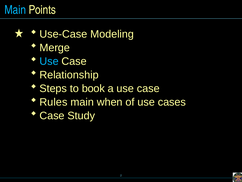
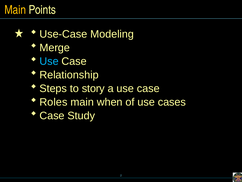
Main at (15, 10) colour: light blue -> yellow
book: book -> story
Rules: Rules -> Roles
